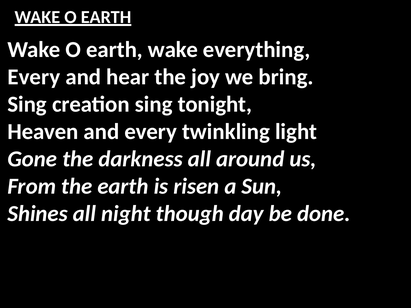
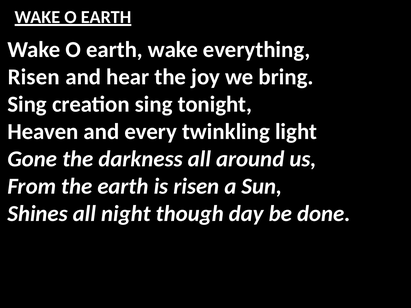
Every at (34, 77): Every -> Risen
